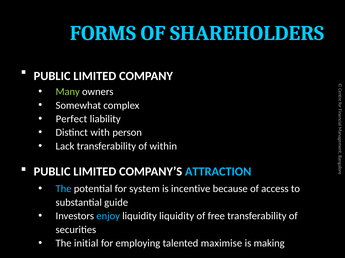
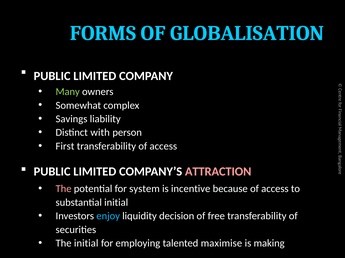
SHAREHOLDERS: SHAREHOLDERS -> GLOBALISATION
Perfect: Perfect -> Savings
Lack: Lack -> First
transferability of within: within -> access
ATTRACTION colour: light blue -> pink
The at (64, 189) colour: light blue -> pink
substantial guide: guide -> initial
liquidity liquidity: liquidity -> decision
